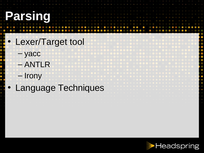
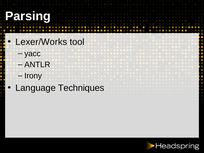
Lexer/Target: Lexer/Target -> Lexer/Works
